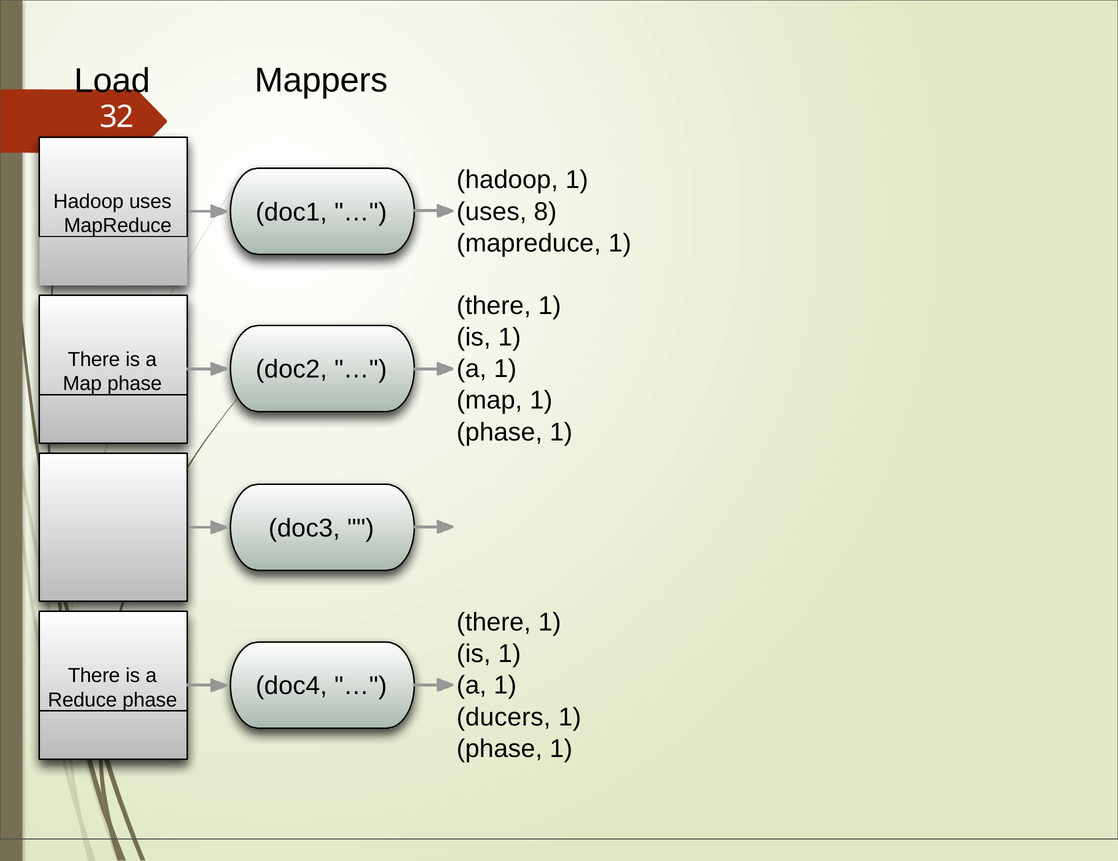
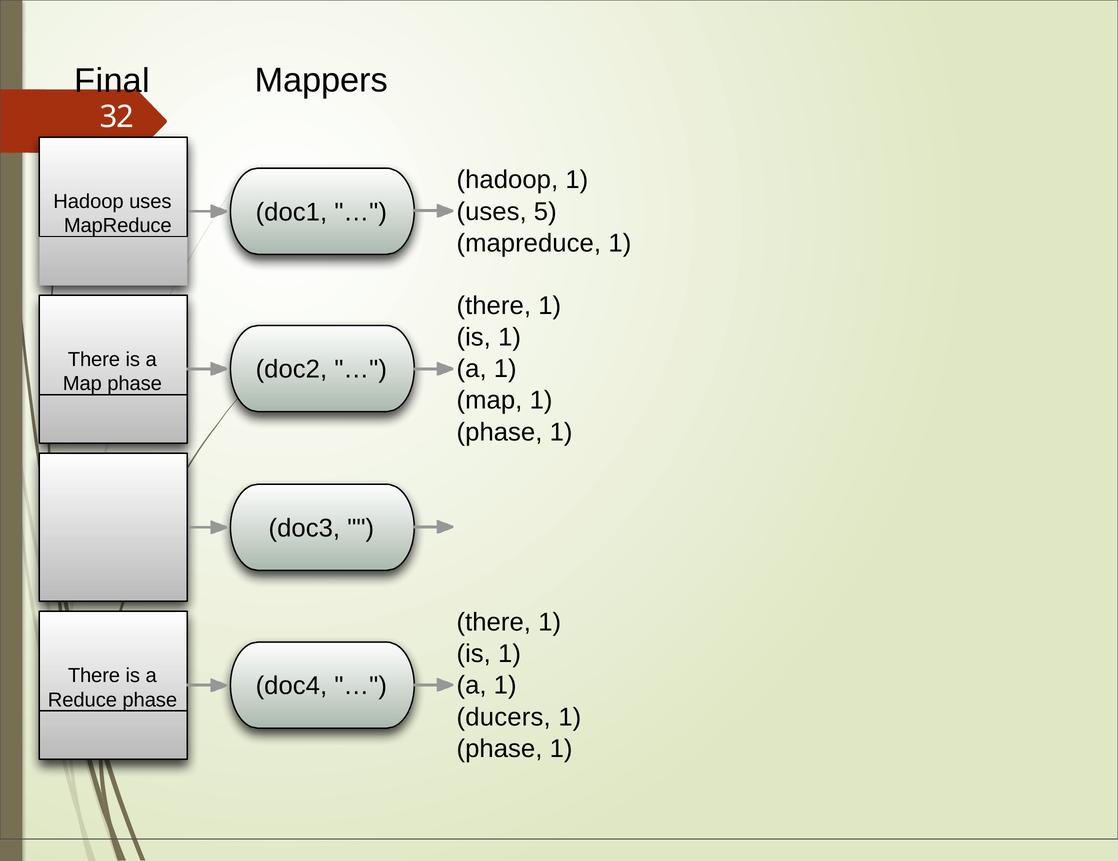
Load: Load -> Final
8: 8 -> 5
